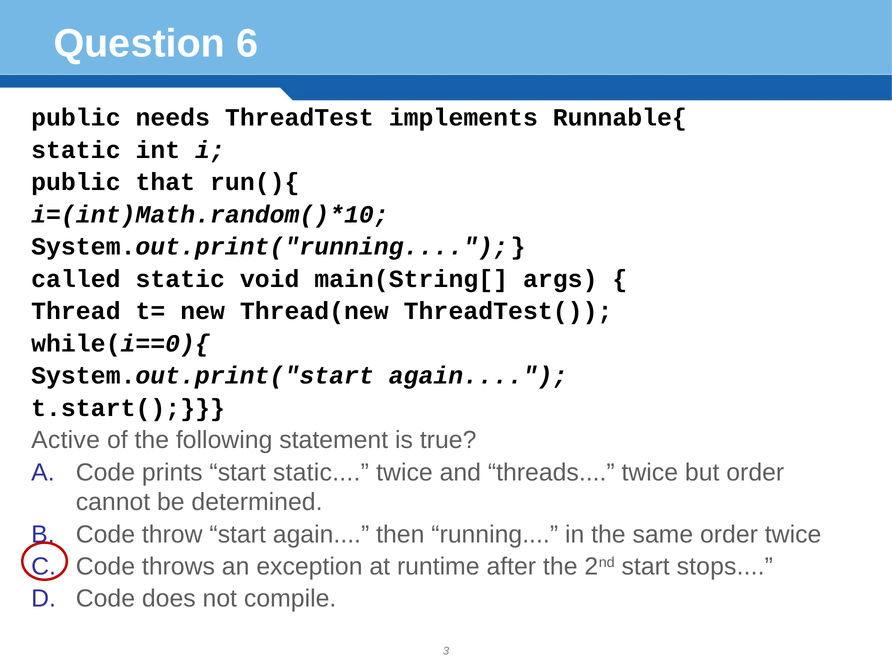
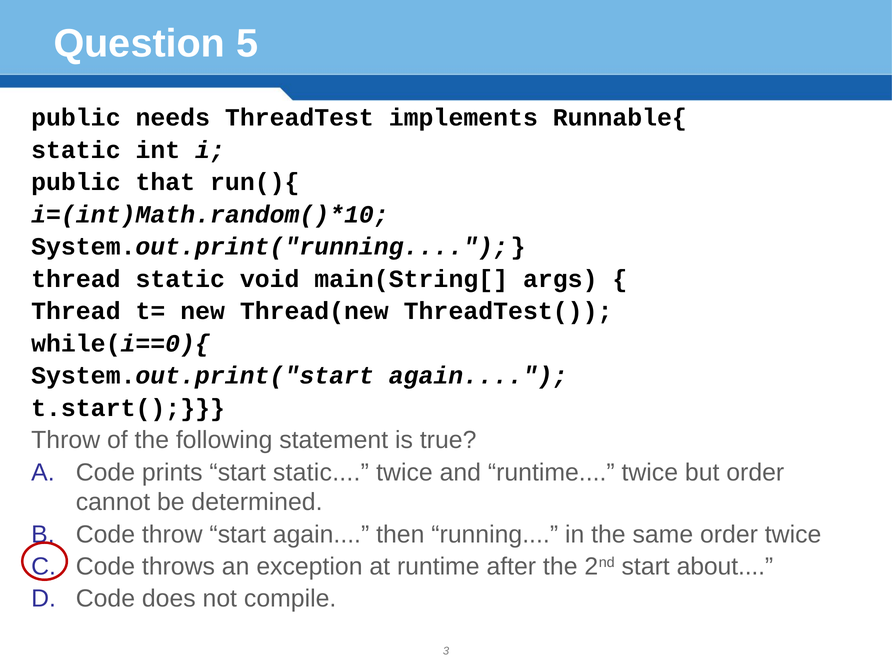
6: 6 -> 5
called at (76, 279): called -> thread
Active at (66, 440): Active -> Throw
and threads: threads -> runtime
stops: stops -> about
